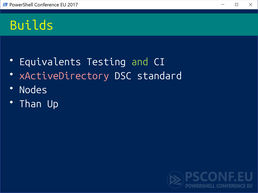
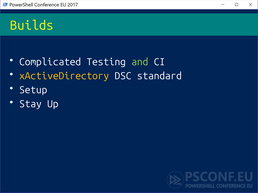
Equivalents: Equivalents -> Complicated
xActiveDirectory colour: pink -> yellow
Nodes: Nodes -> Setup
Than: Than -> Stay
